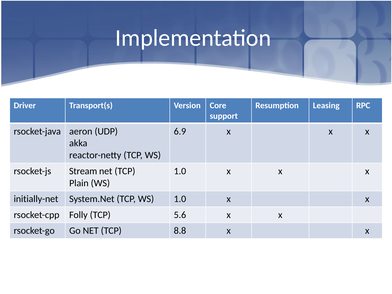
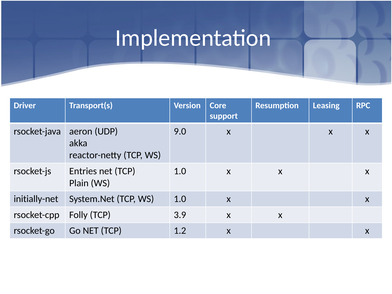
6.9: 6.9 -> 9.0
Stream: Stream -> Entries
5.6: 5.6 -> 3.9
8.8: 8.8 -> 1.2
